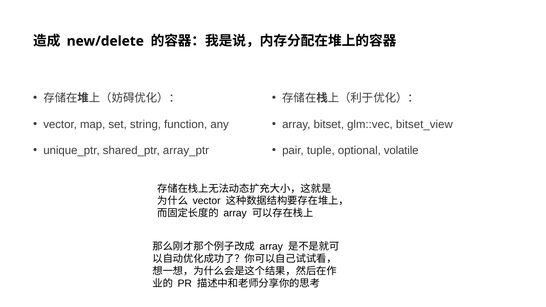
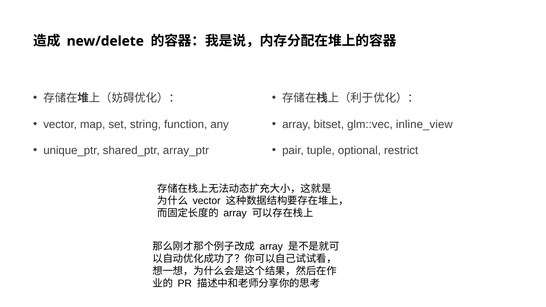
bitset_view: bitset_view -> inline_view
volatile: volatile -> restrict
